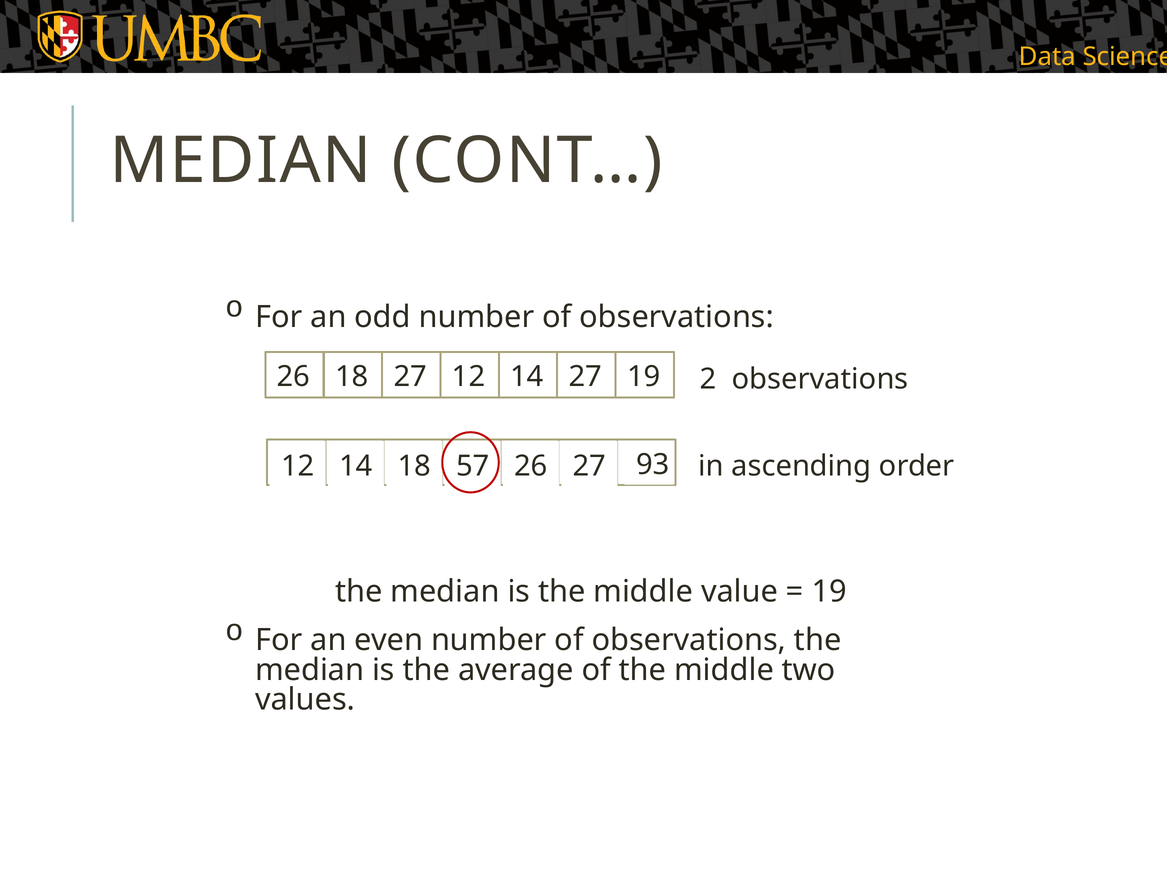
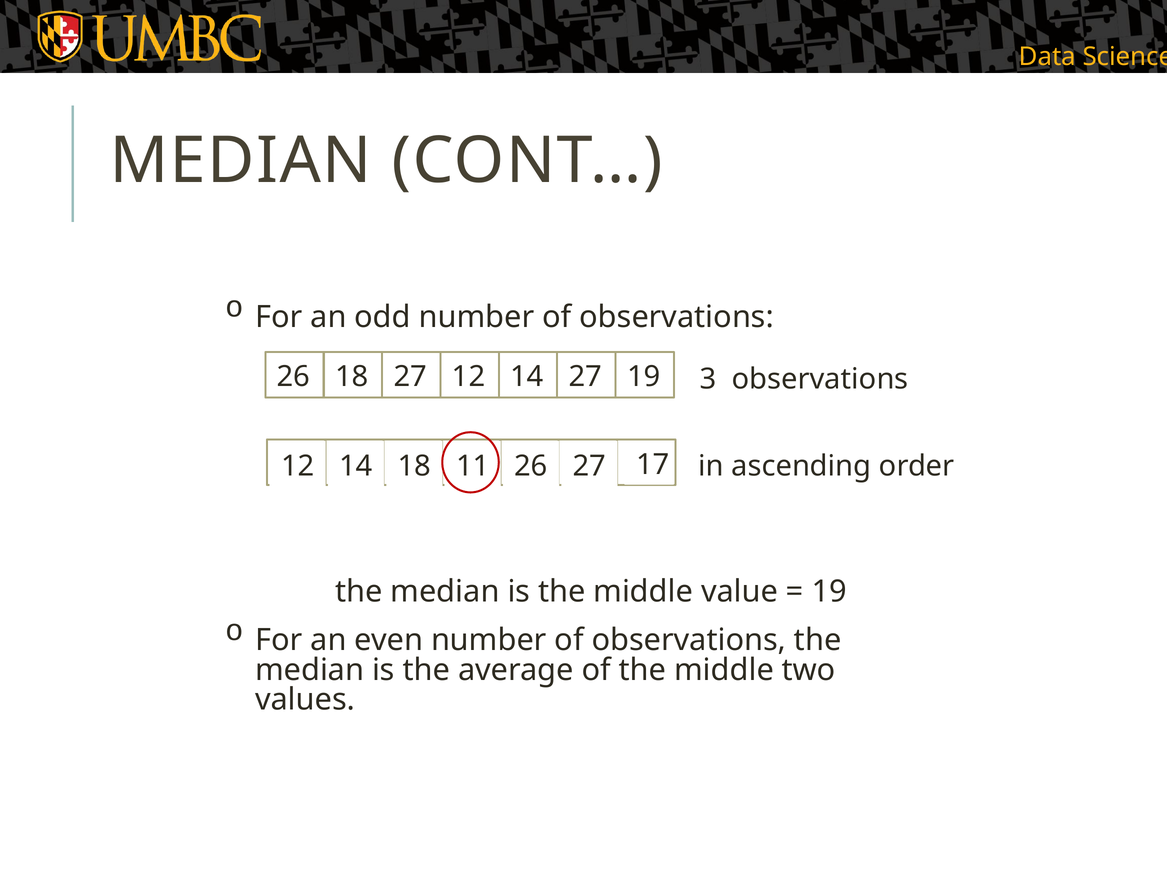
2: 2 -> 3
57: 57 -> 11
93: 93 -> 17
